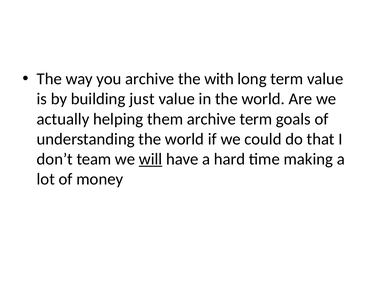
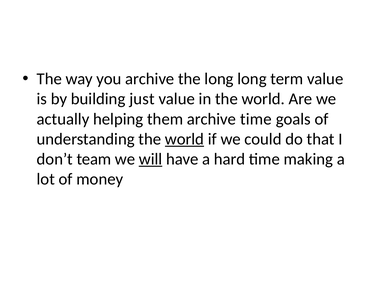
the with: with -> long
archive term: term -> time
world at (184, 139) underline: none -> present
